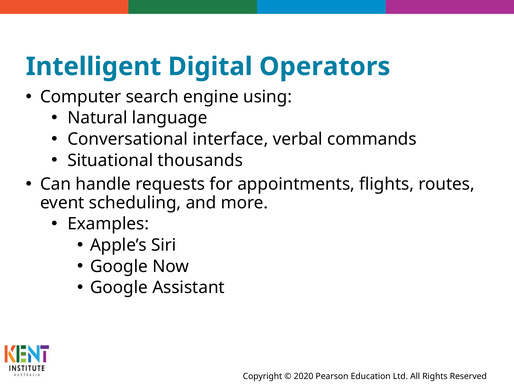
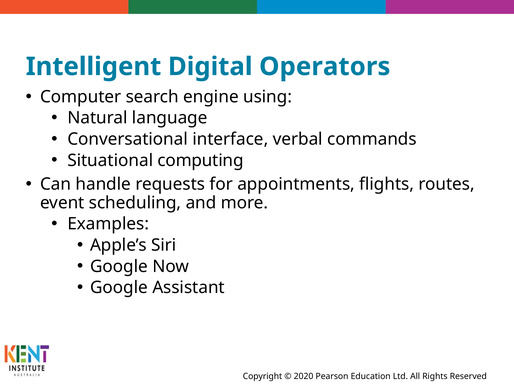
thousands: thousands -> computing
